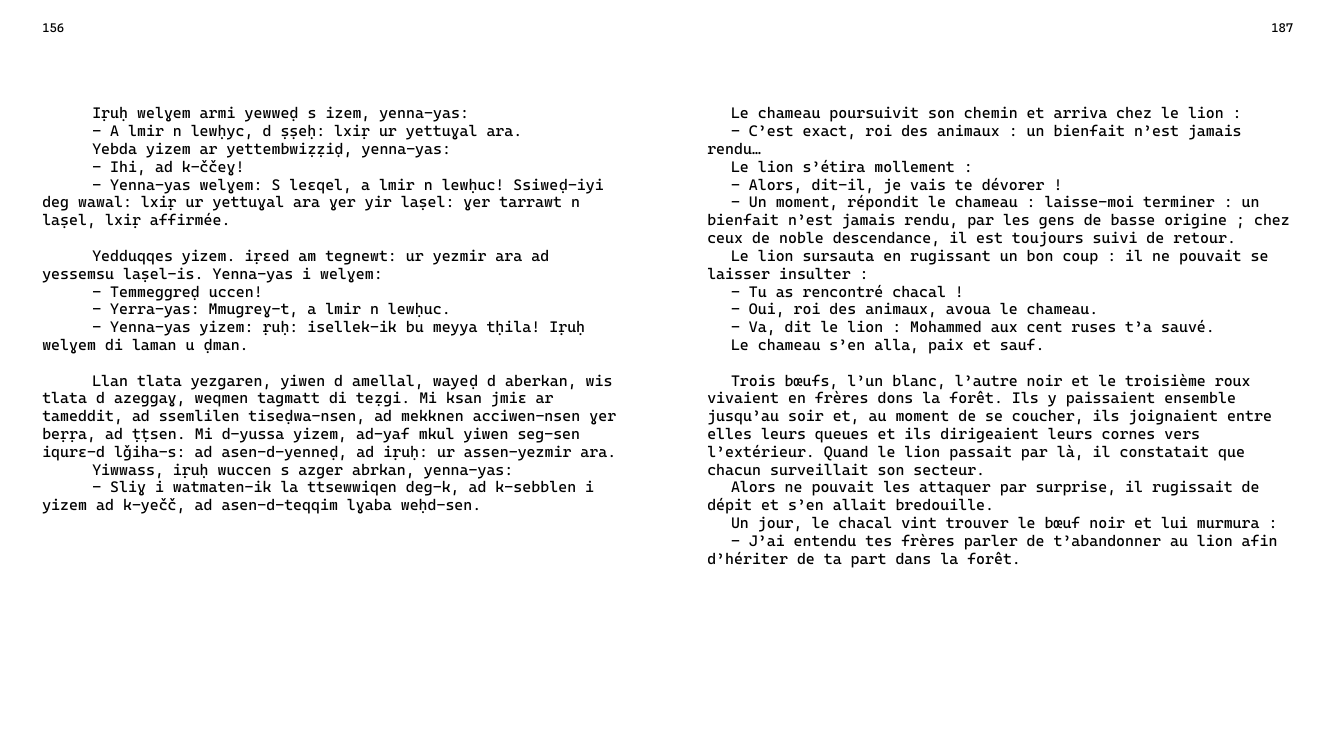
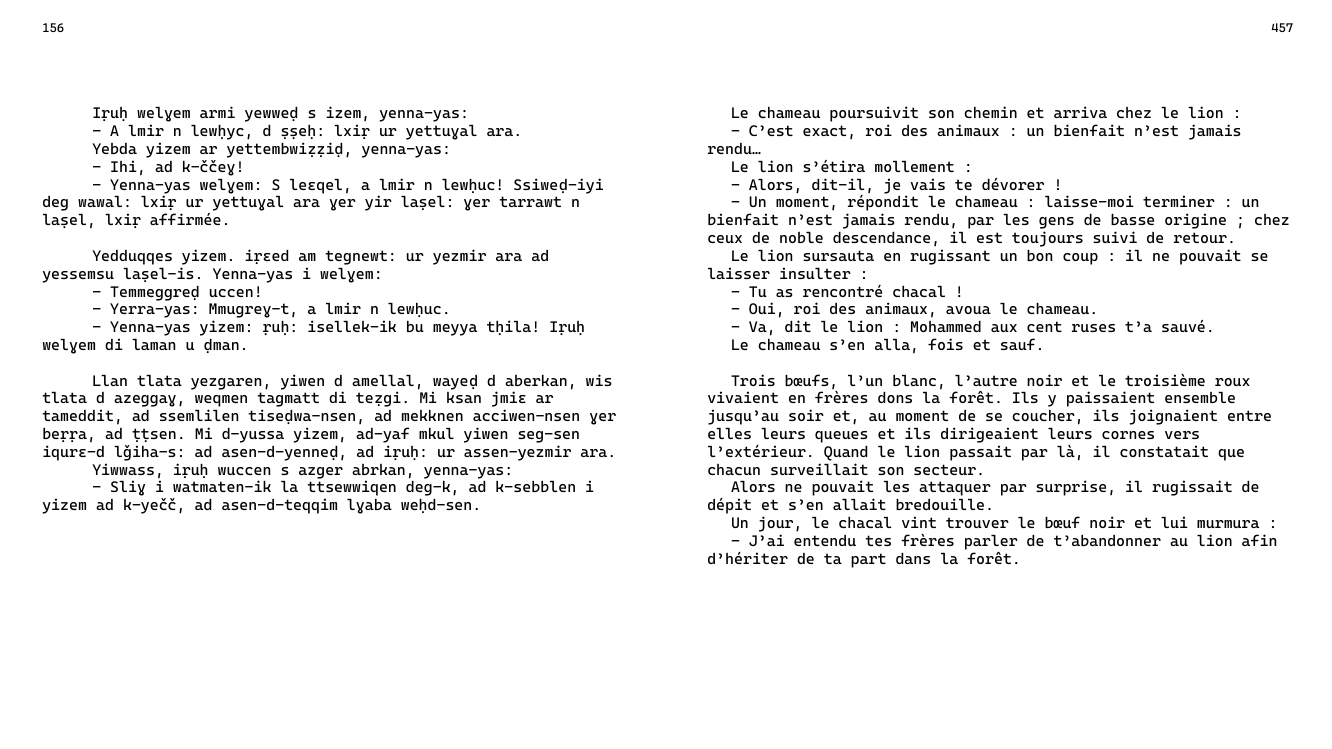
187: 187 -> 457
paix: paix -> fois
